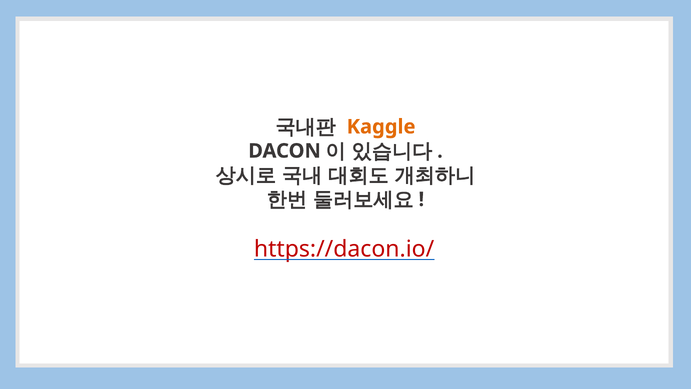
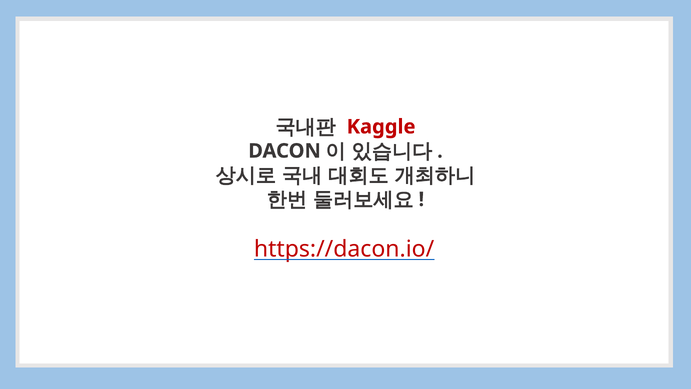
Kaggle colour: orange -> red
